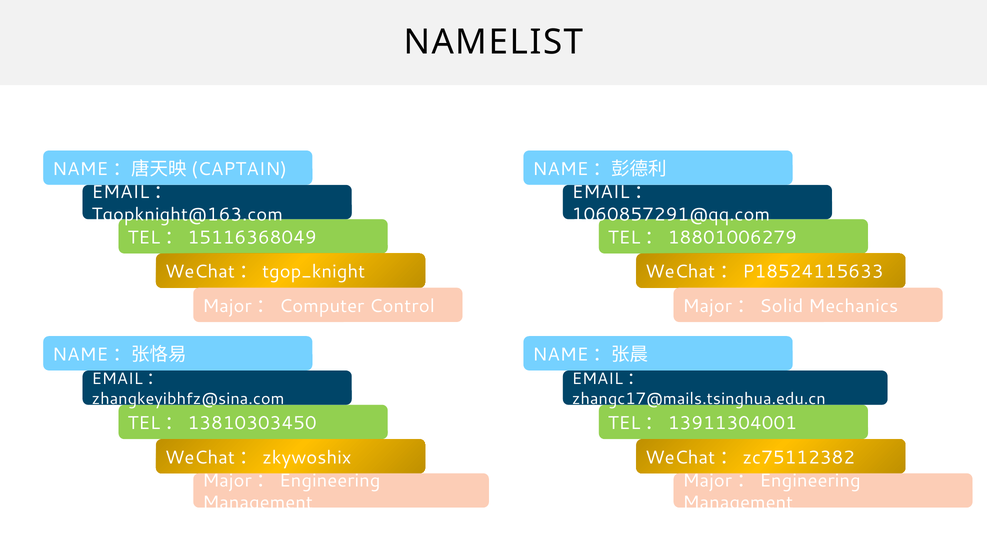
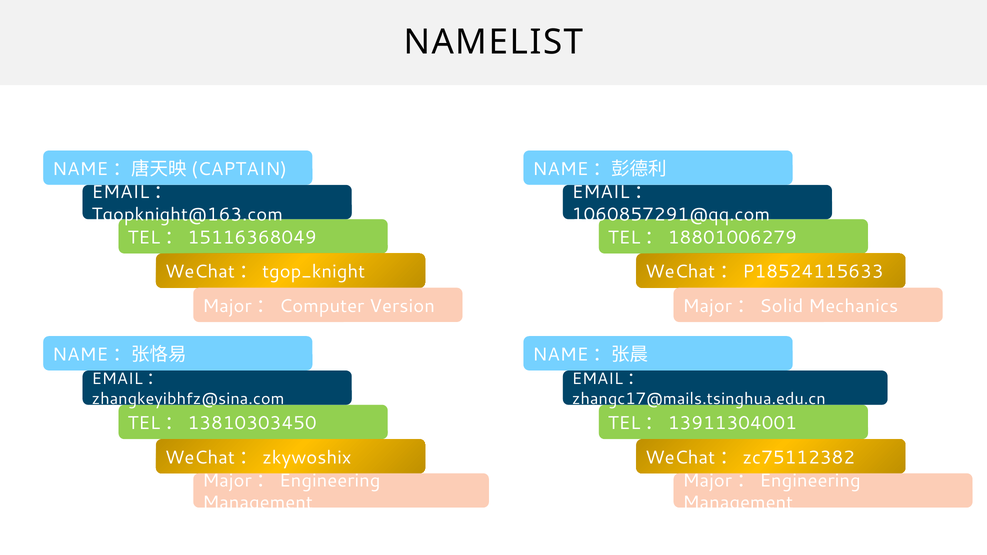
Control: Control -> Version
